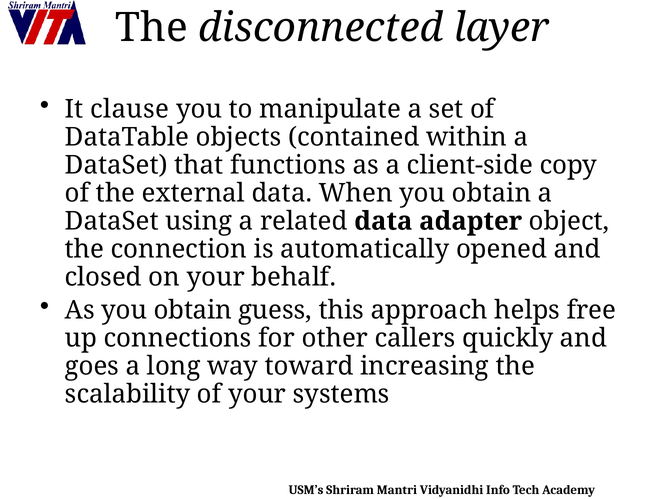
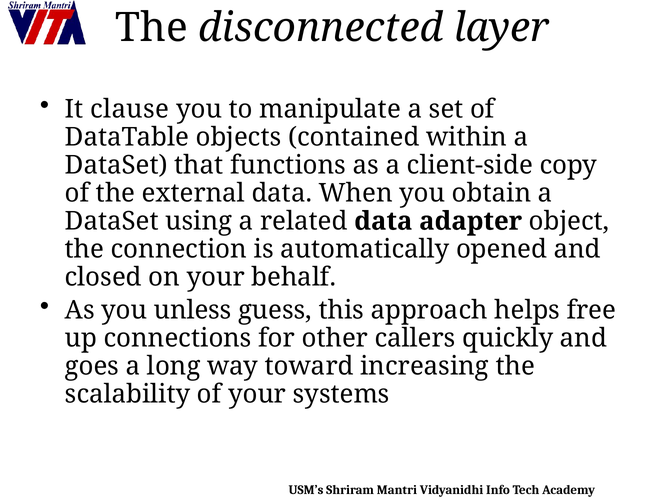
As you obtain: obtain -> unless
